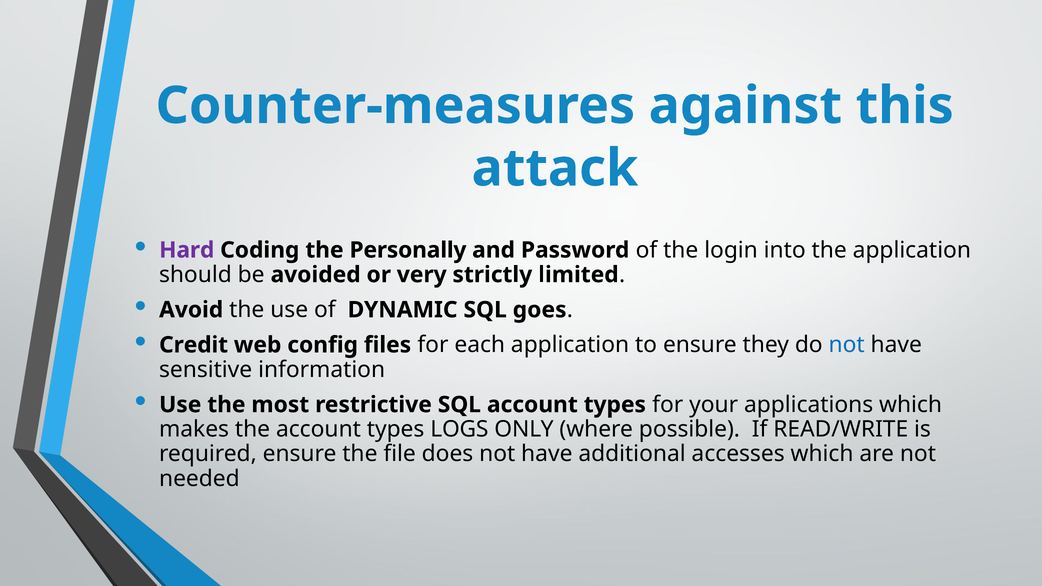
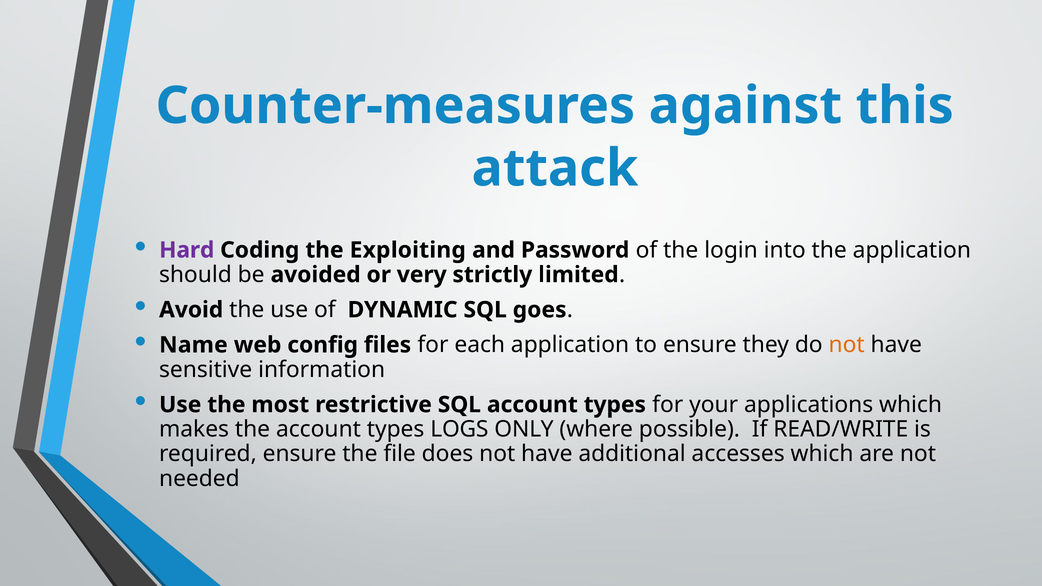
Personally: Personally -> Exploiting
Credit: Credit -> Name
not at (847, 345) colour: blue -> orange
